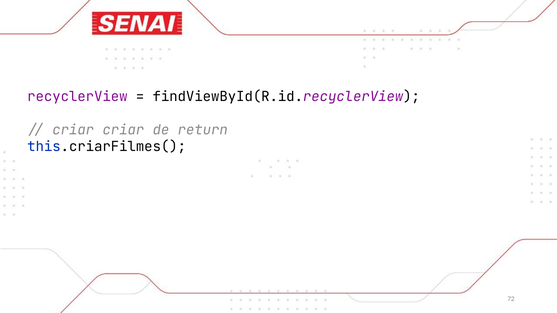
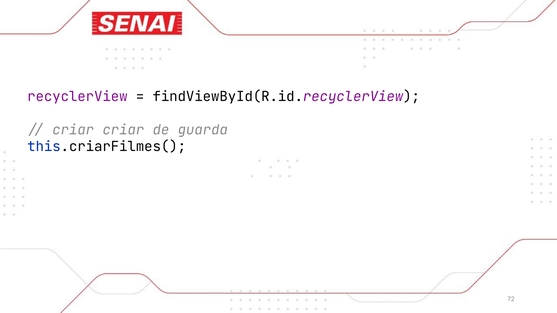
return: return -> guarda
